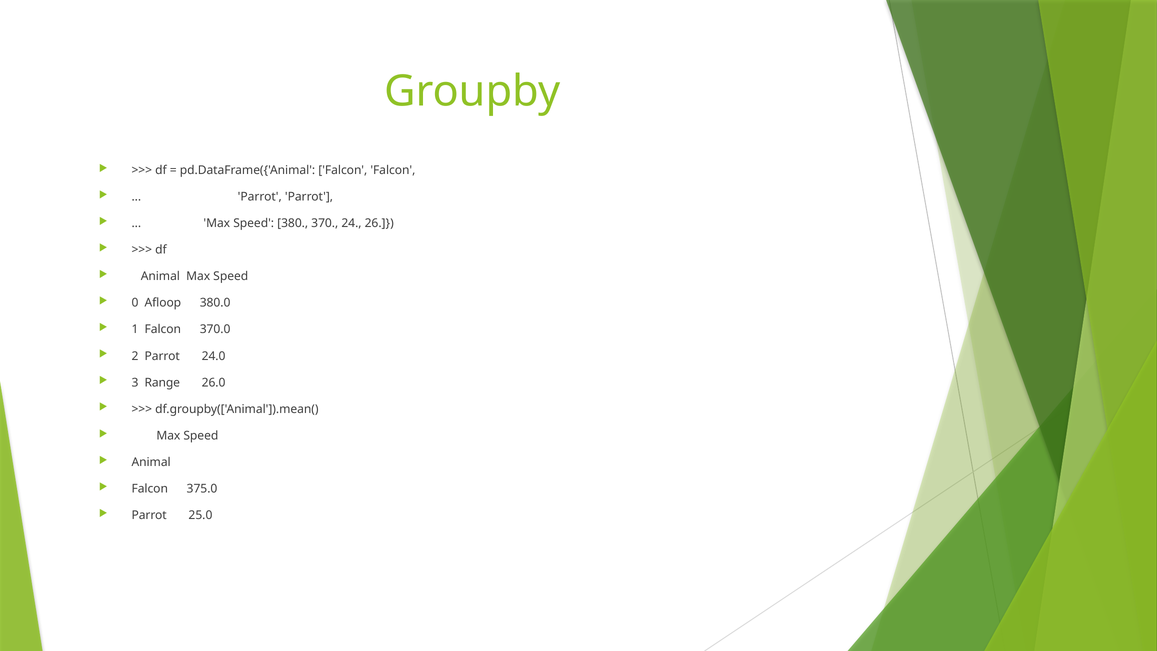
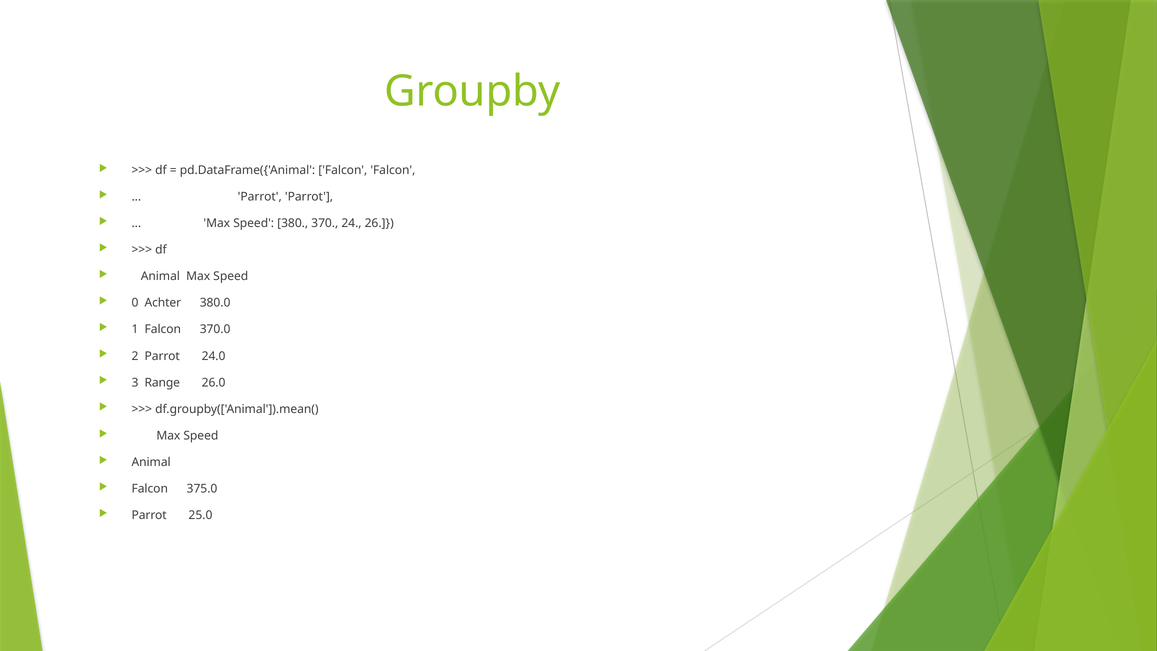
Afloop: Afloop -> Achter
